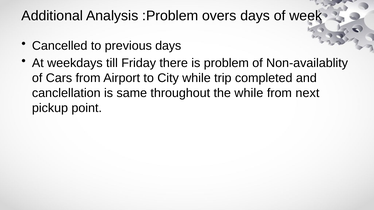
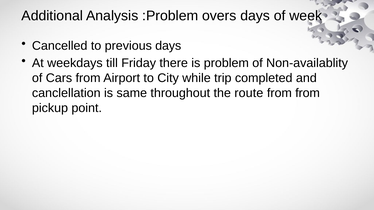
the while: while -> route
from next: next -> from
